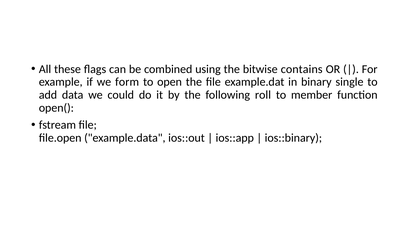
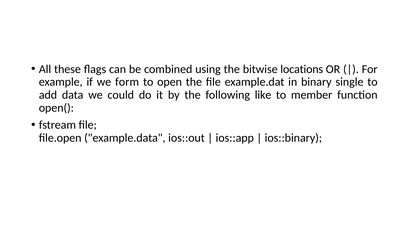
contains: contains -> locations
roll: roll -> like
